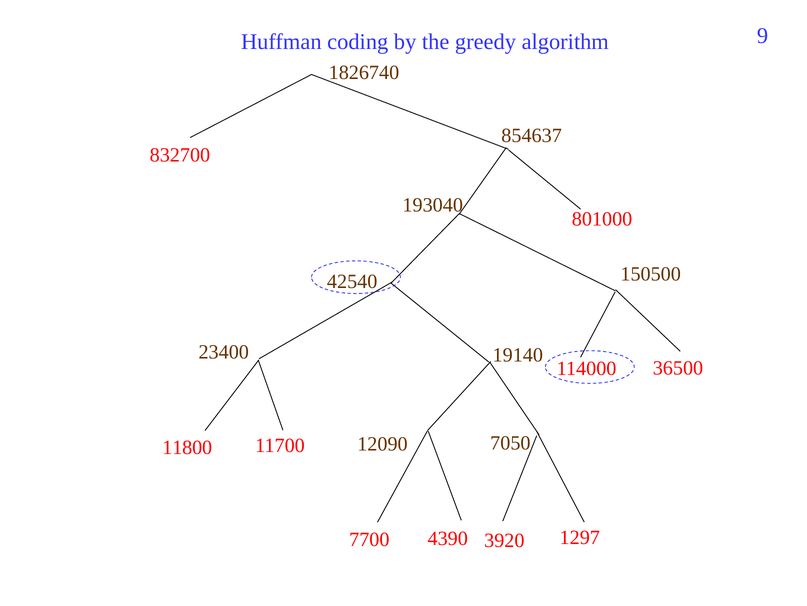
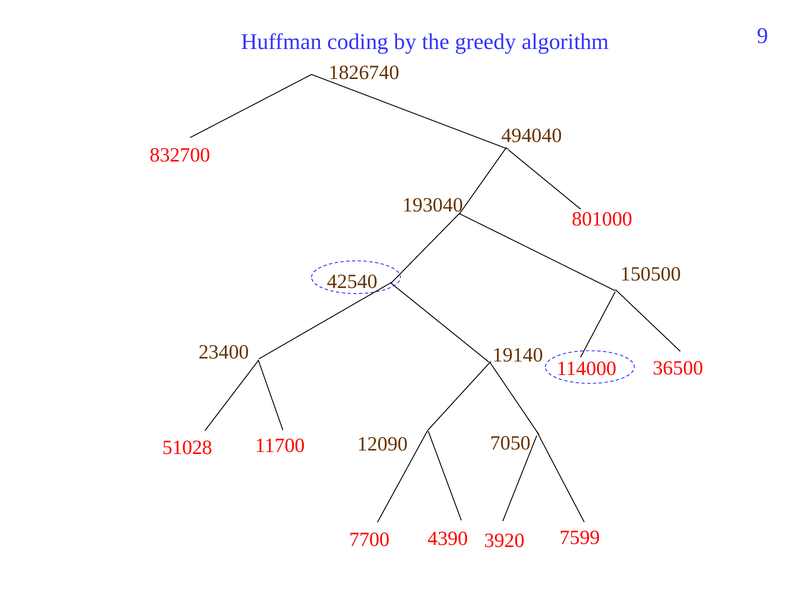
854637: 854637 -> 494040
11800: 11800 -> 51028
1297: 1297 -> 7599
